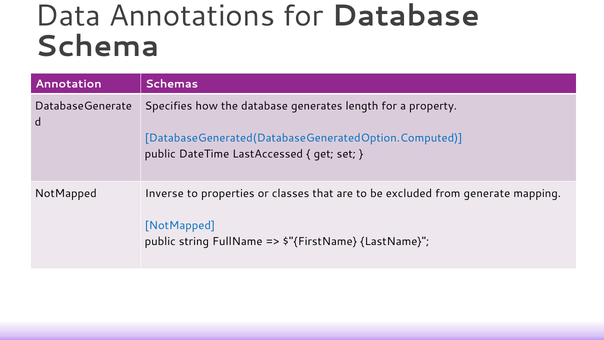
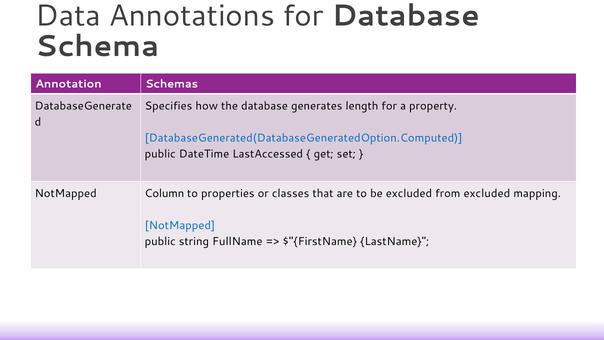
Inverse: Inverse -> Column
from generate: generate -> excluded
